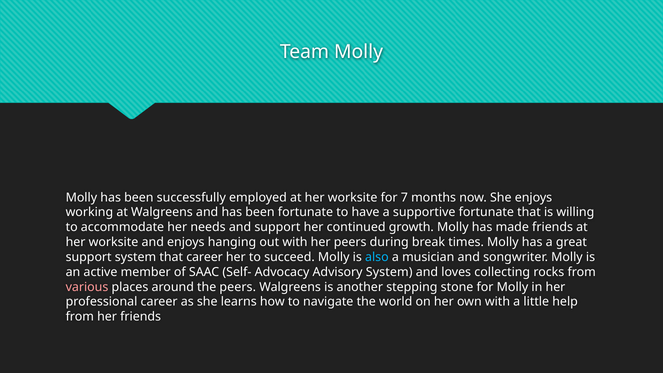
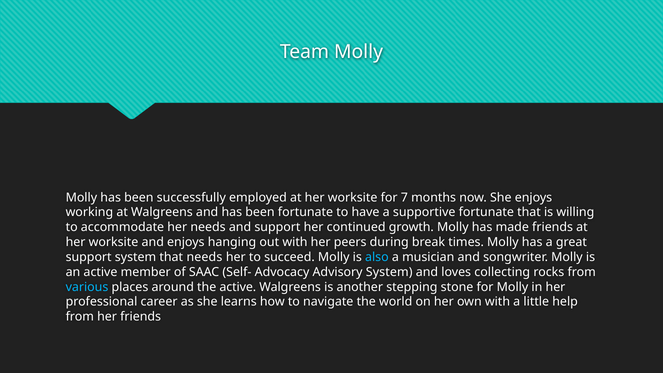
that career: career -> needs
various colour: pink -> light blue
the peers: peers -> active
